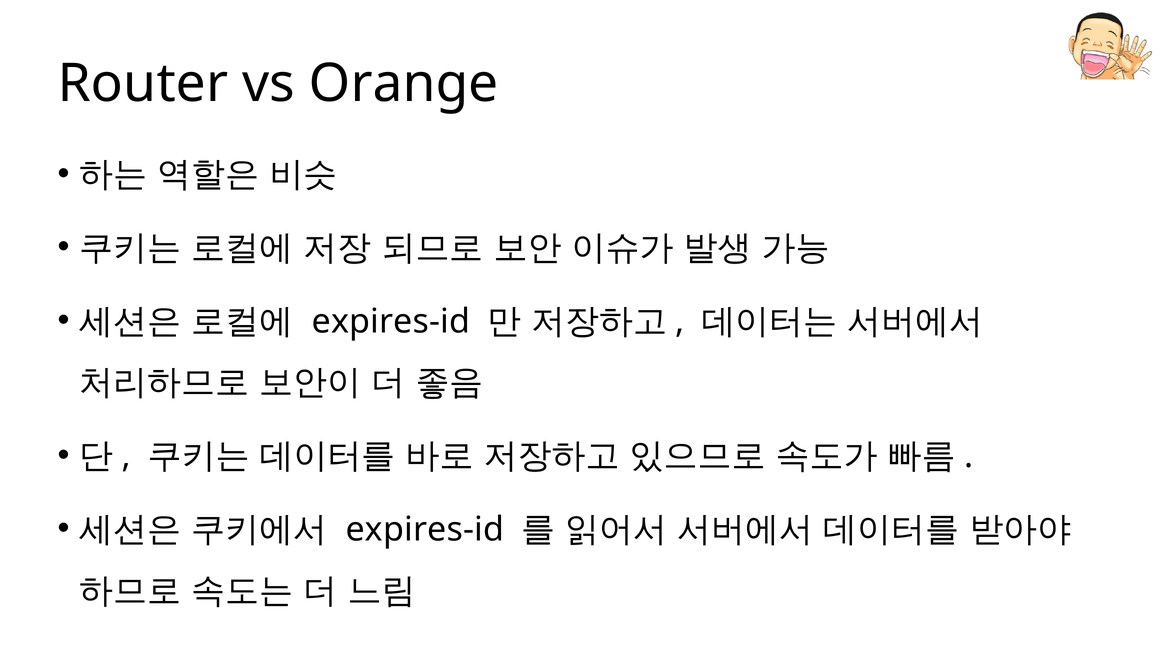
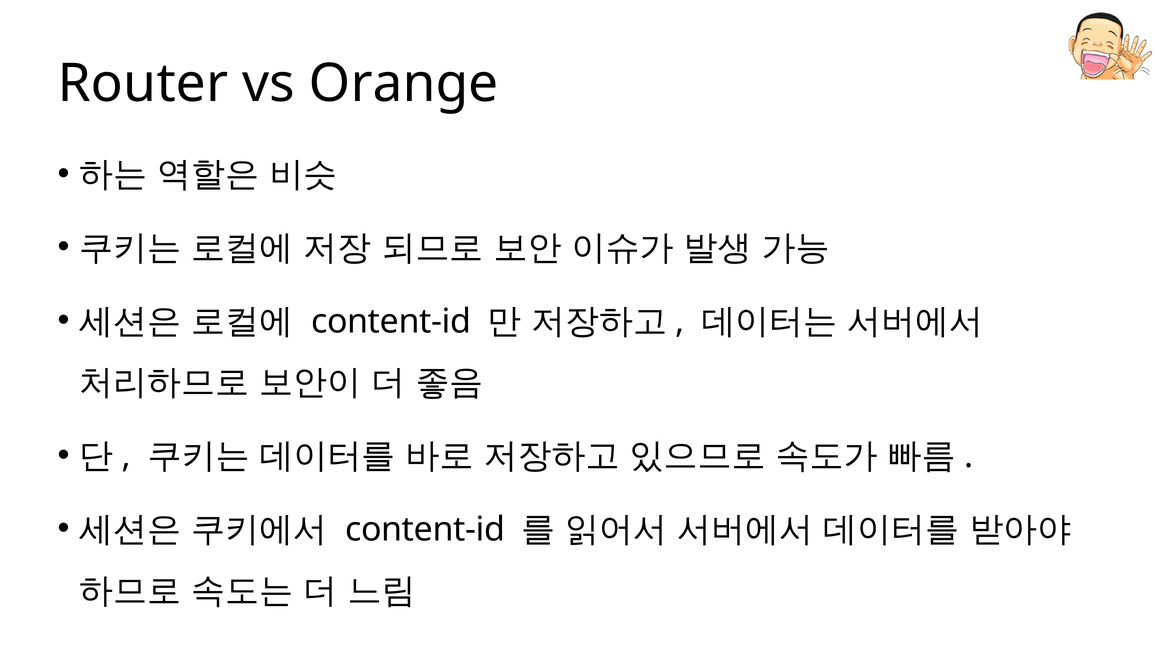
expires-id at (391, 321): expires-id -> content-id
expires-id at (425, 529): expires-id -> content-id
